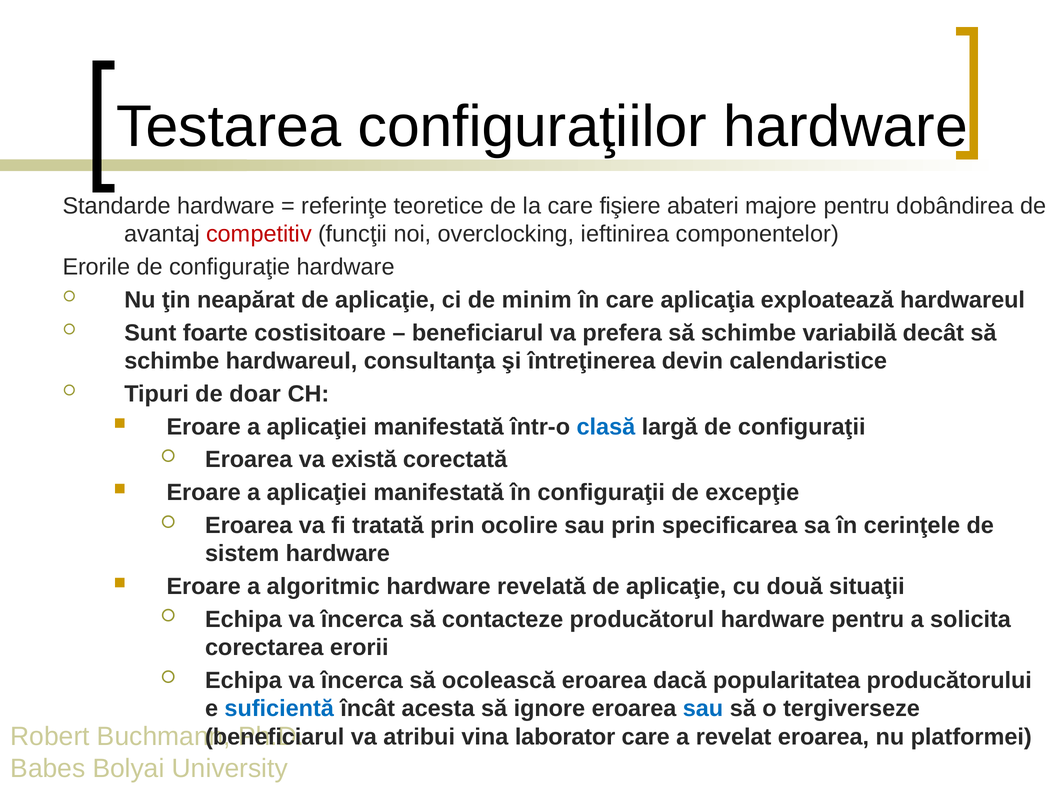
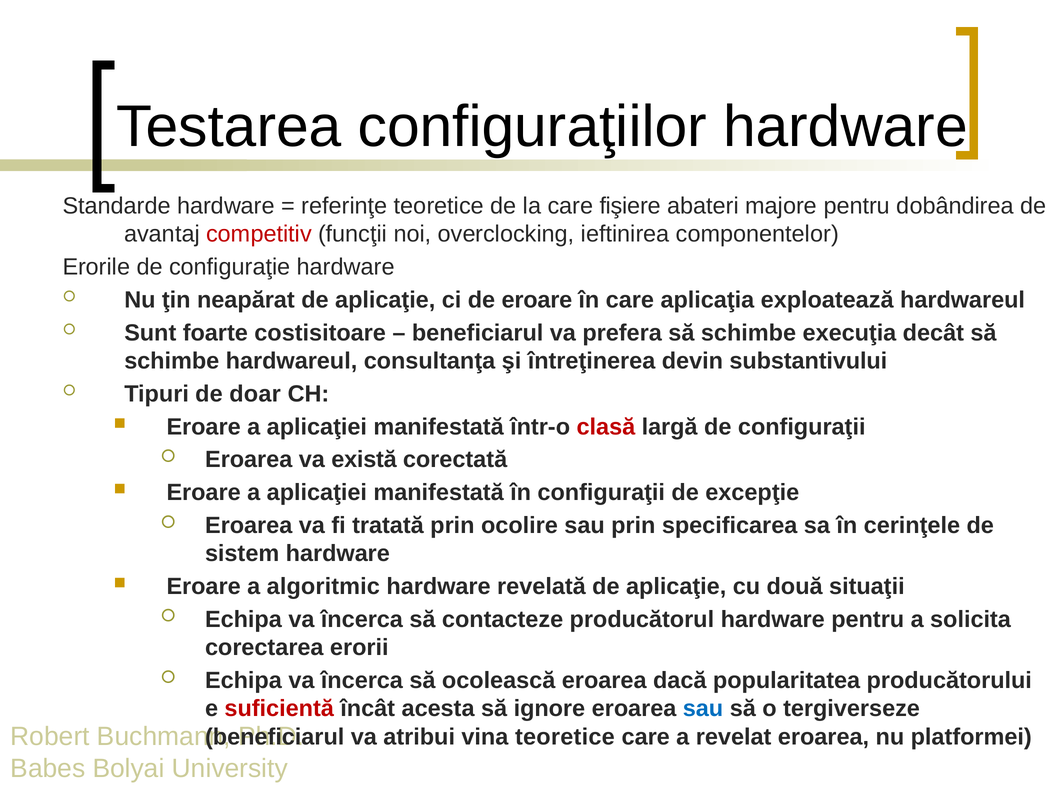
de minim: minim -> eroare
variabilă: variabilă -> execuţia
calendaristice: calendaristice -> substantivului
clasă colour: blue -> red
suficientă colour: blue -> red
vina laborator: laborator -> teoretice
